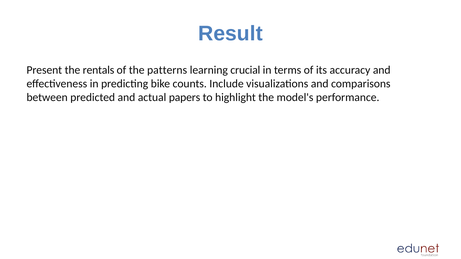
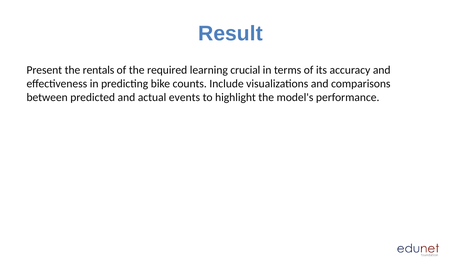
patterns: patterns -> required
papers: papers -> events
